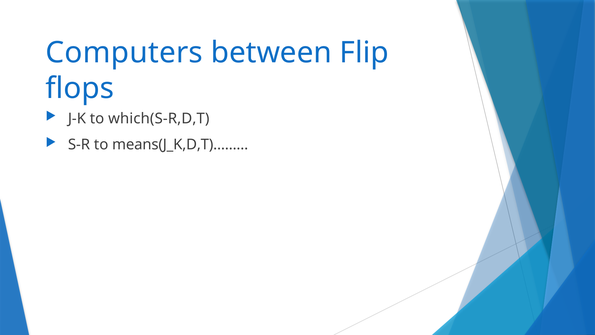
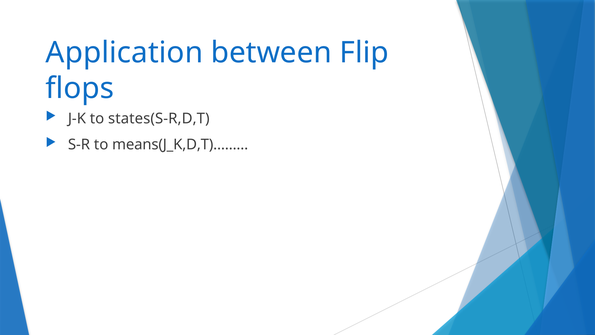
Computers: Computers -> Application
which(S-R,D,T: which(S-R,D,T -> states(S-R,D,T
